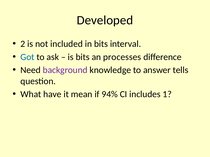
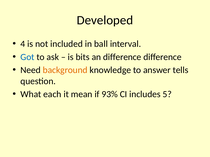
2: 2 -> 4
in bits: bits -> ball
an processes: processes -> difference
background colour: purple -> orange
have: have -> each
94%: 94% -> 93%
1: 1 -> 5
